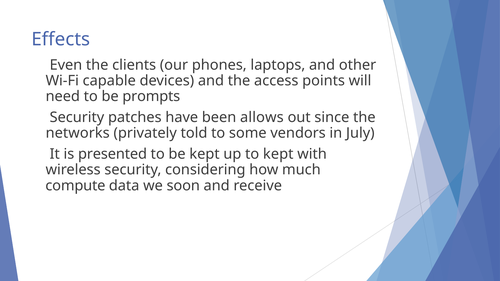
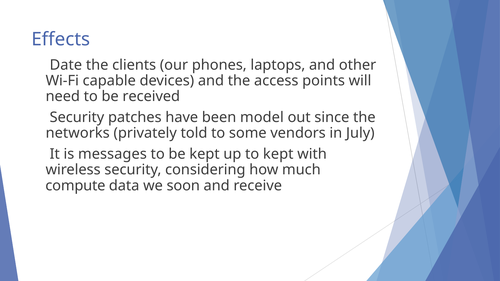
Even: Even -> Date
prompts: prompts -> received
allows: allows -> model
presented: presented -> messages
